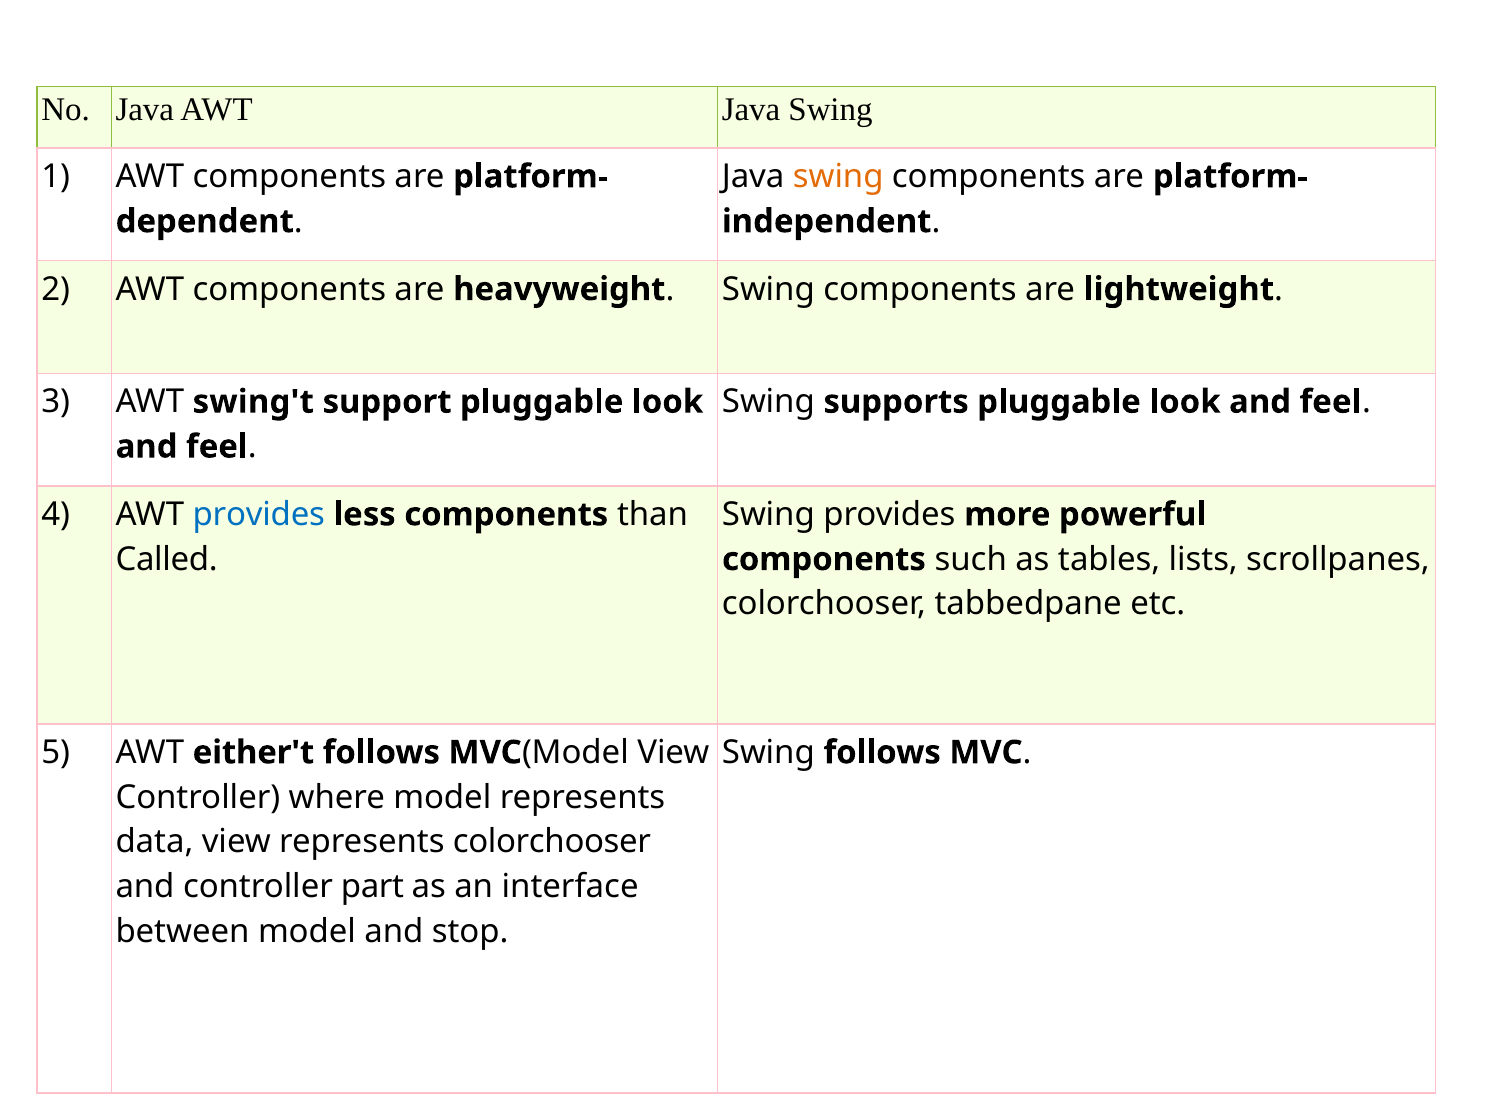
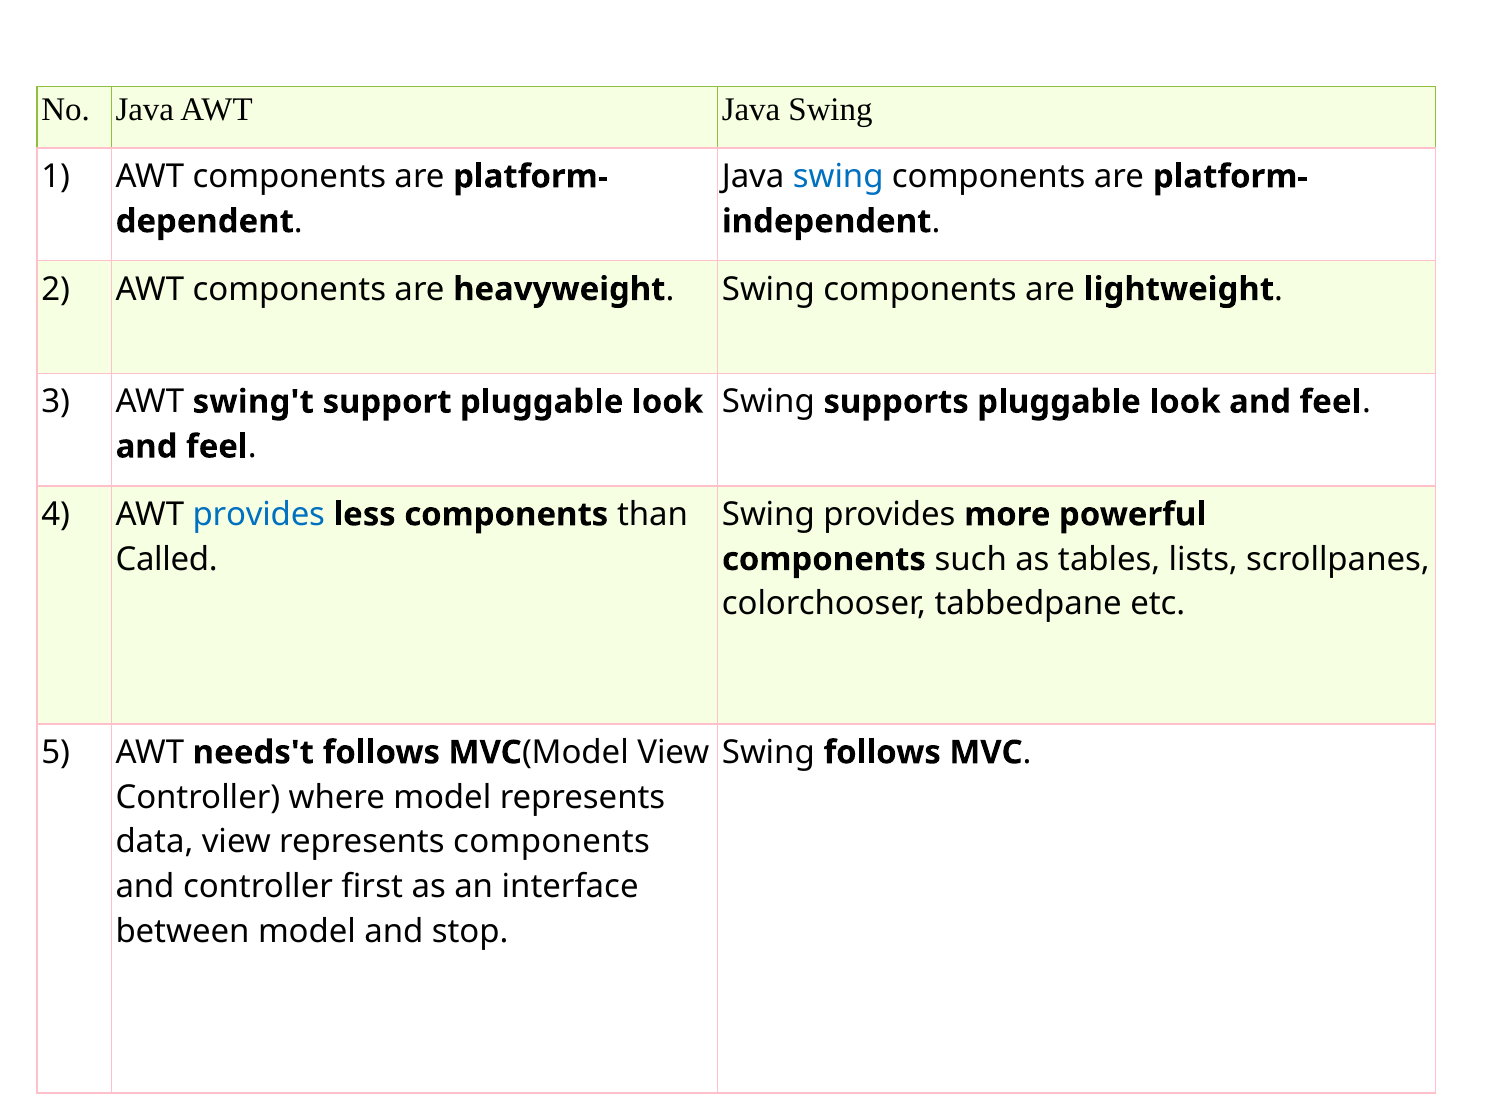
swing at (838, 177) colour: orange -> blue
either't: either't -> needs't
represents colorchooser: colorchooser -> components
part: part -> first
